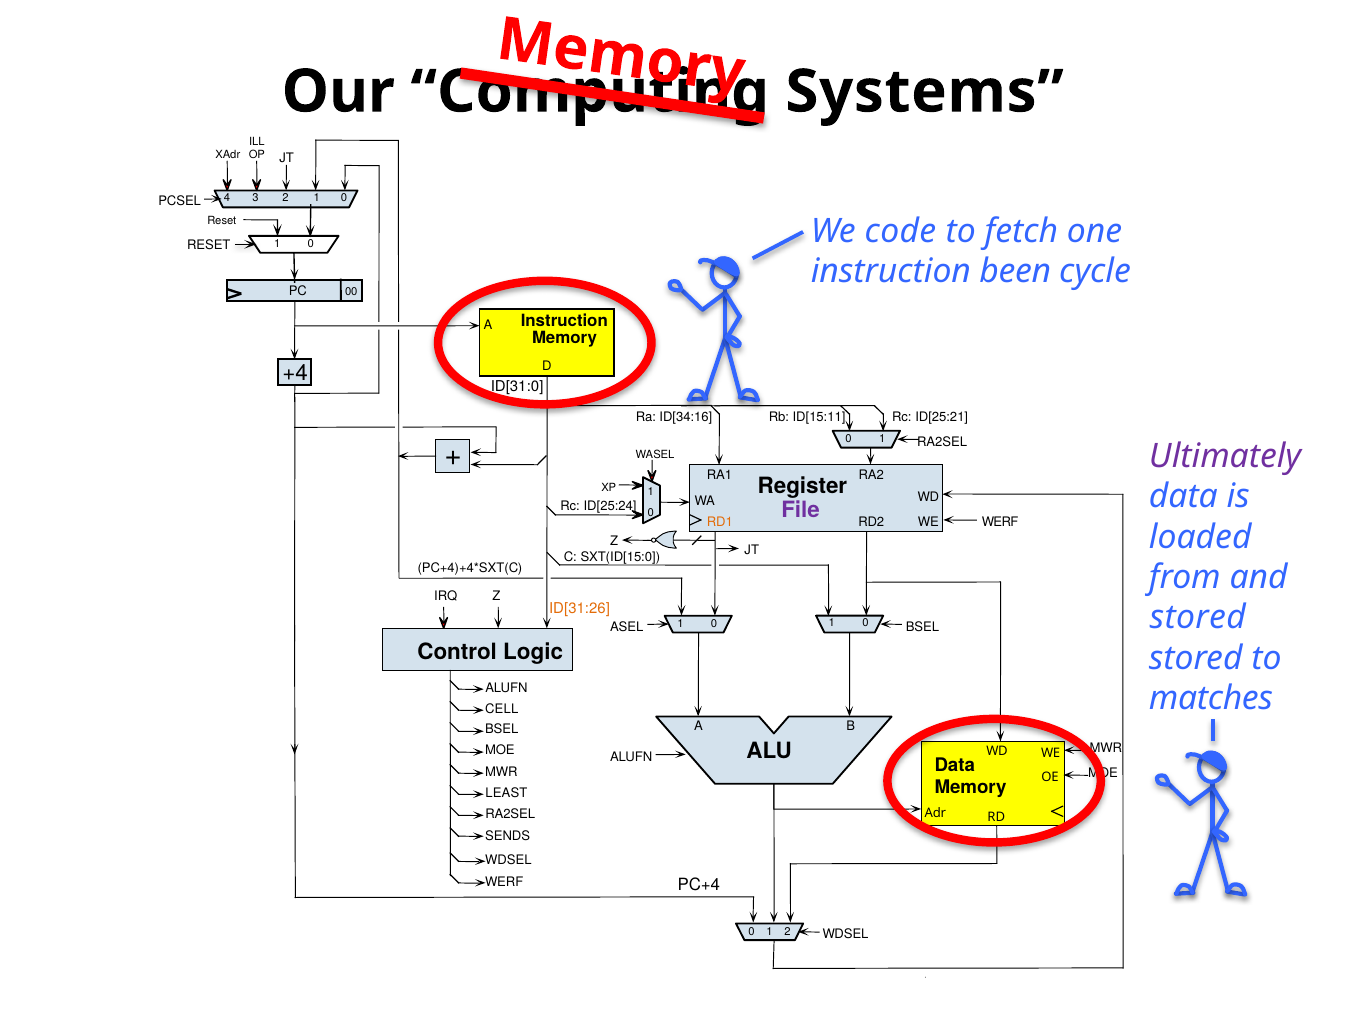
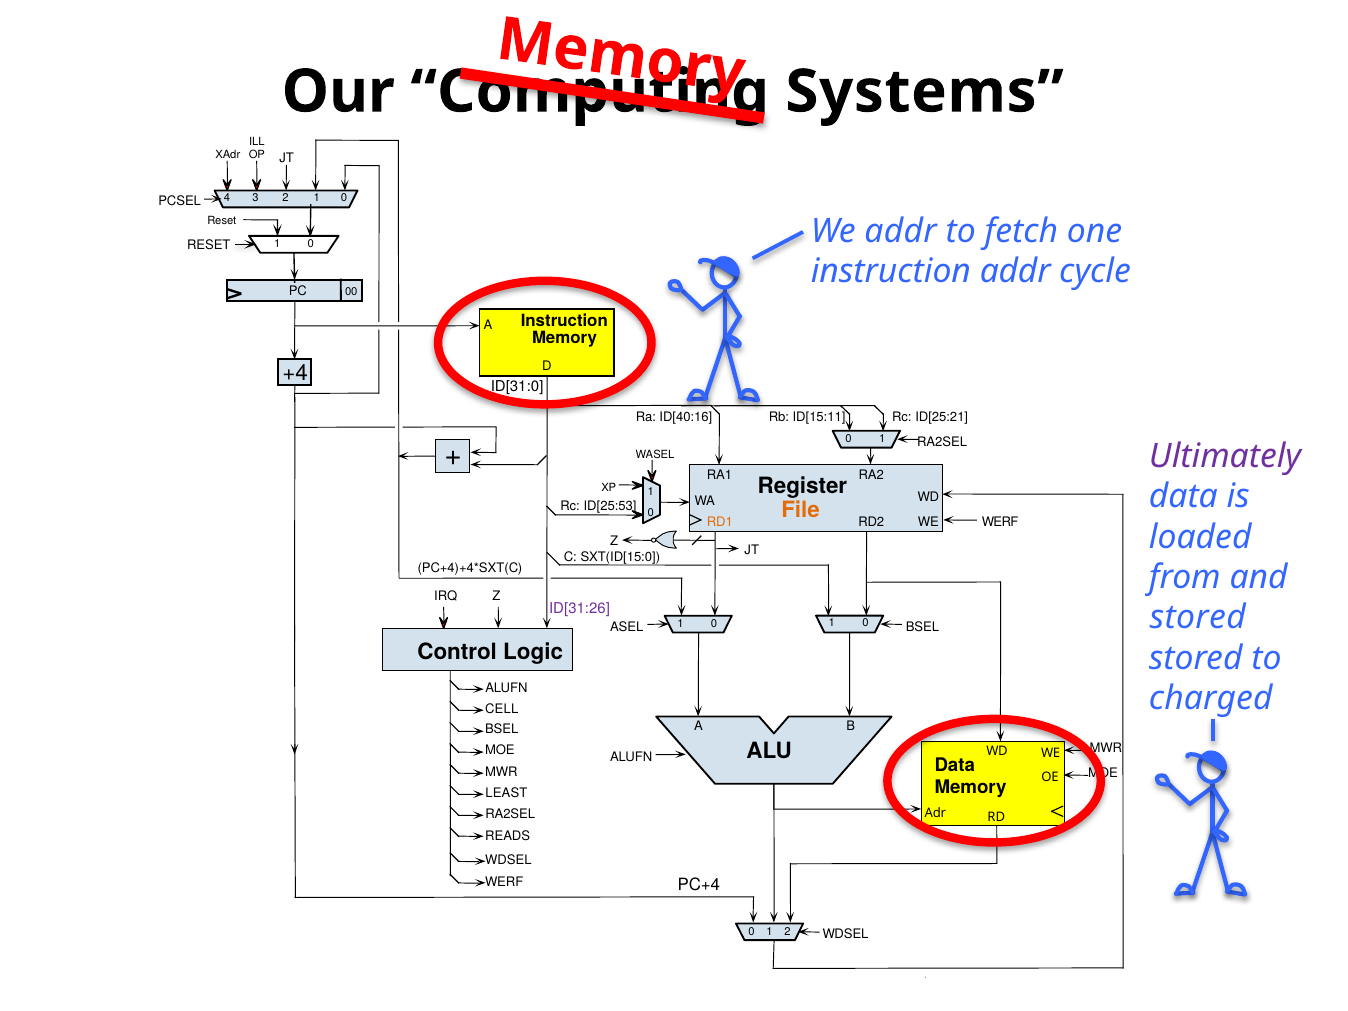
We code: code -> addr
instruction been: been -> addr
ID[34:16: ID[34:16 -> ID[40:16
ID[25:24: ID[25:24 -> ID[25:53
File colour: purple -> orange
ID[31:26 colour: orange -> purple
matches: matches -> charged
SENDS: SENDS -> READS
